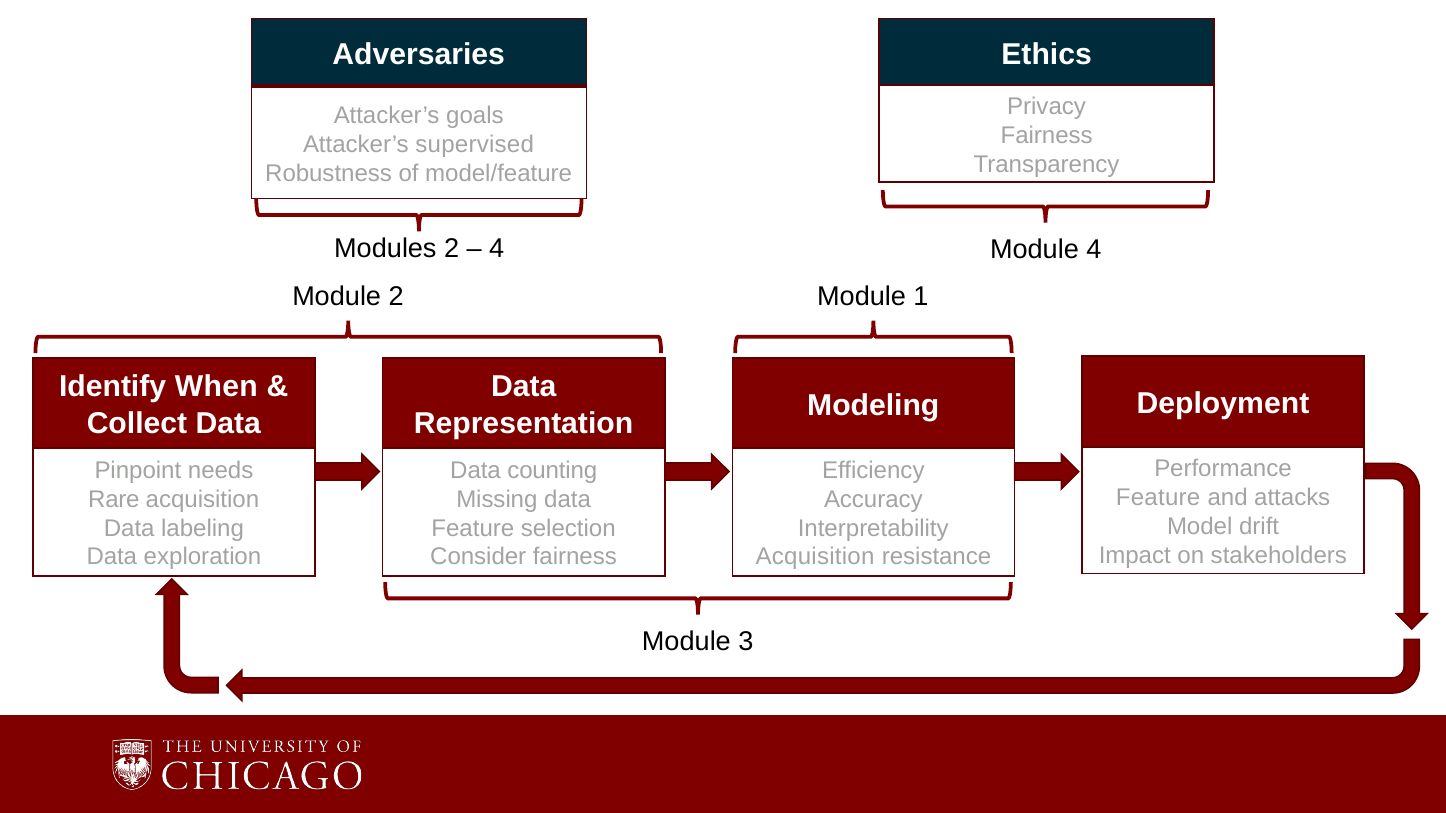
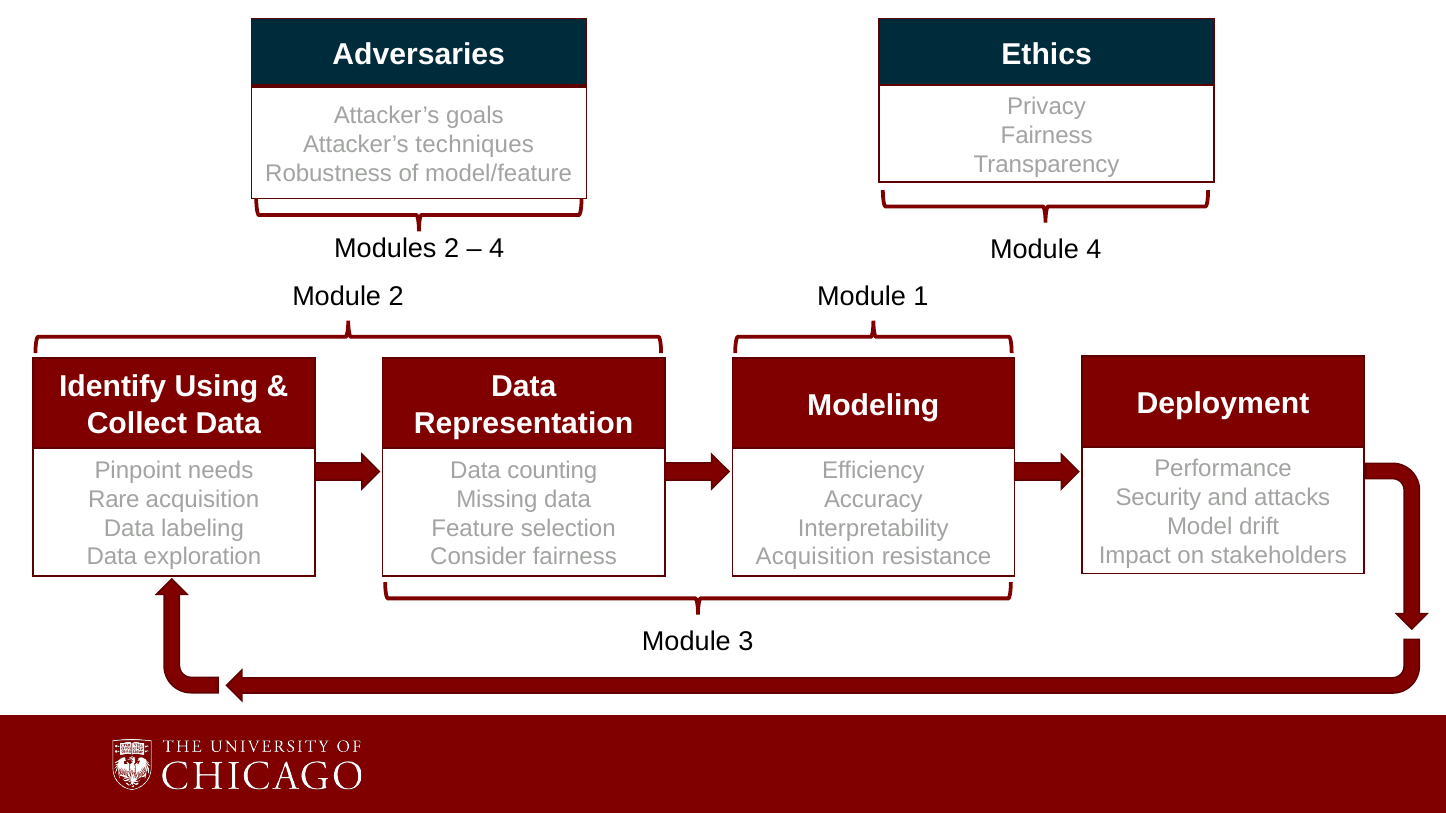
supervised: supervised -> techniques
When: When -> Using
Feature at (1158, 498): Feature -> Security
